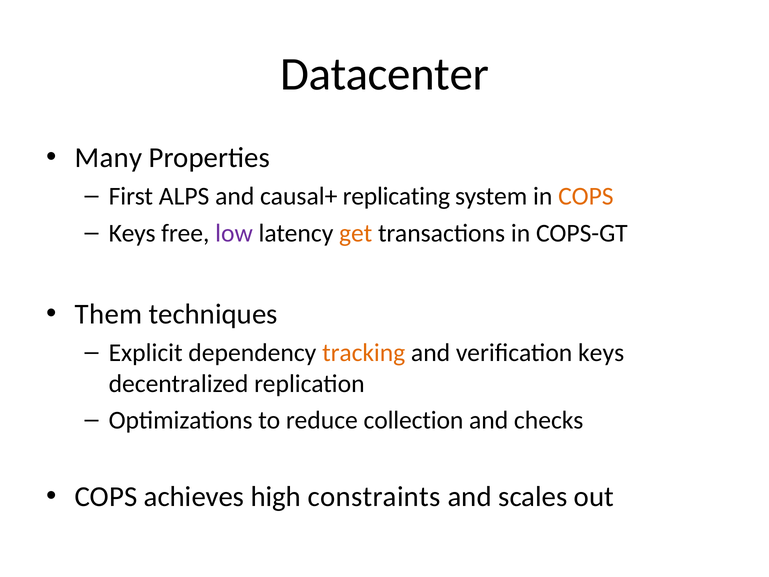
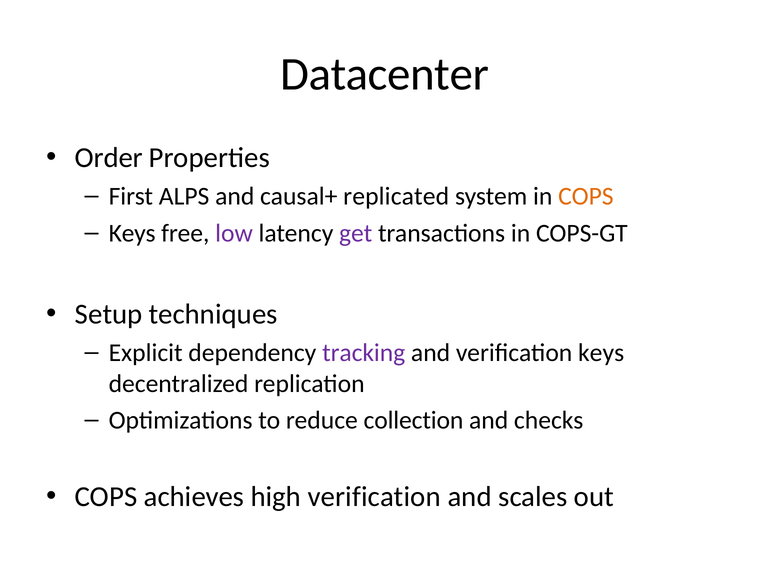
Many: Many -> Order
replicating: replicating -> replicated
get colour: orange -> purple
Them: Them -> Setup
tracking colour: orange -> purple
high constraints: constraints -> verification
